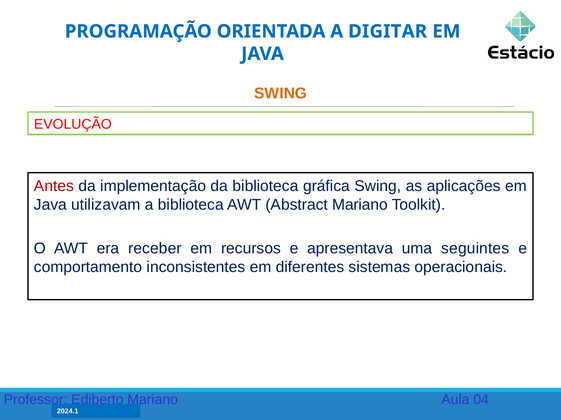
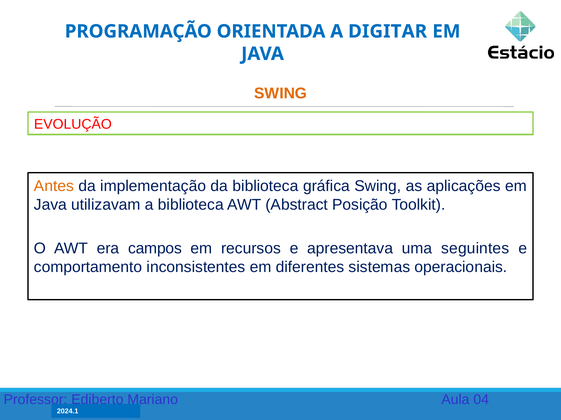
Antes colour: red -> orange
Abstract Mariano: Mariano -> Posição
receber: receber -> campos
